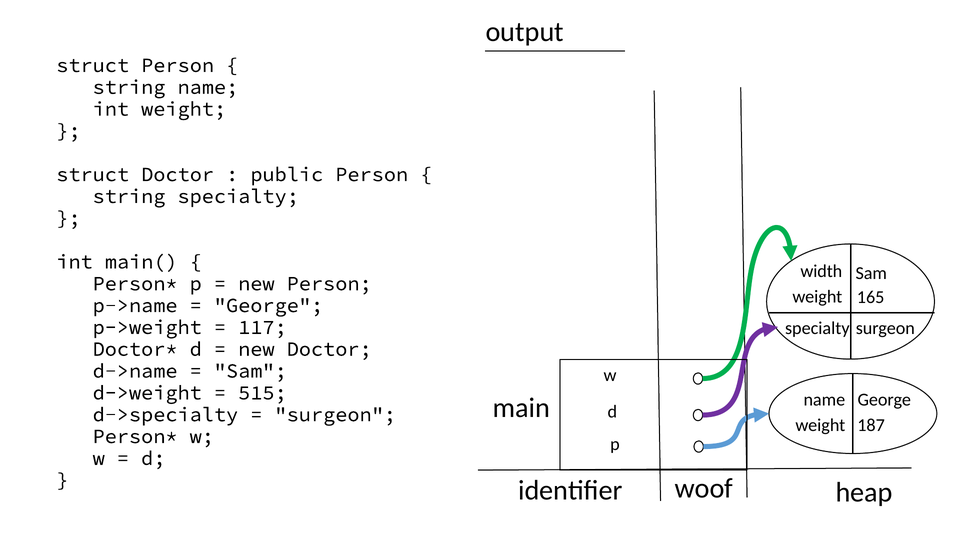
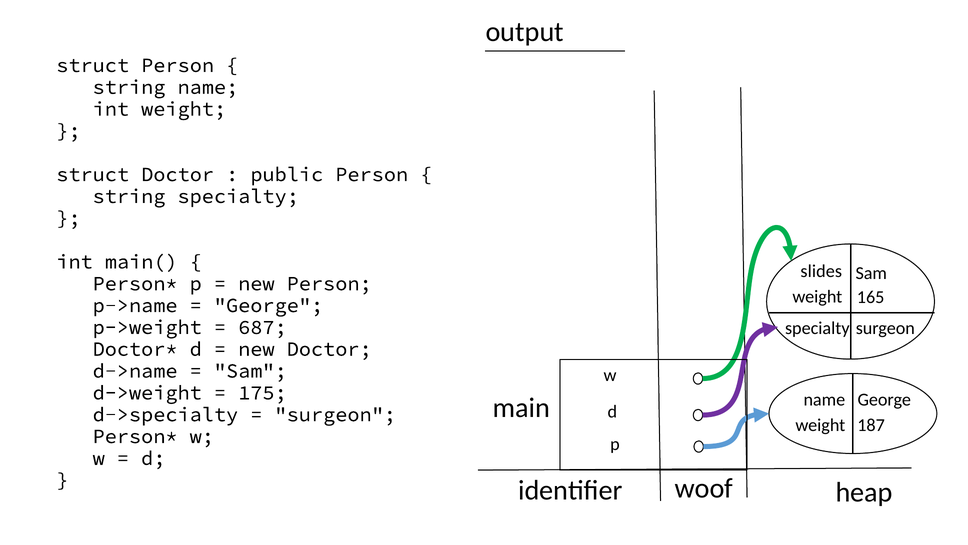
width: width -> slides
117: 117 -> 687
515: 515 -> 175
